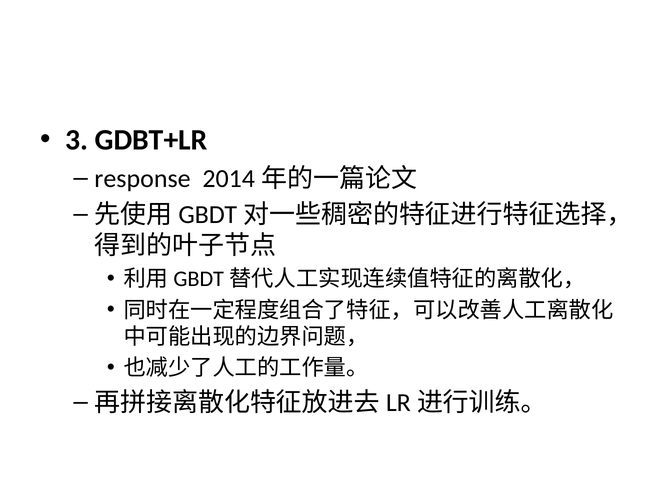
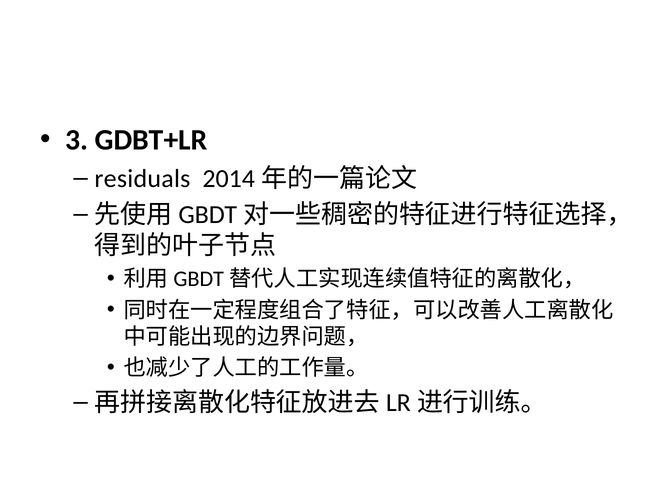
response: response -> residuals
